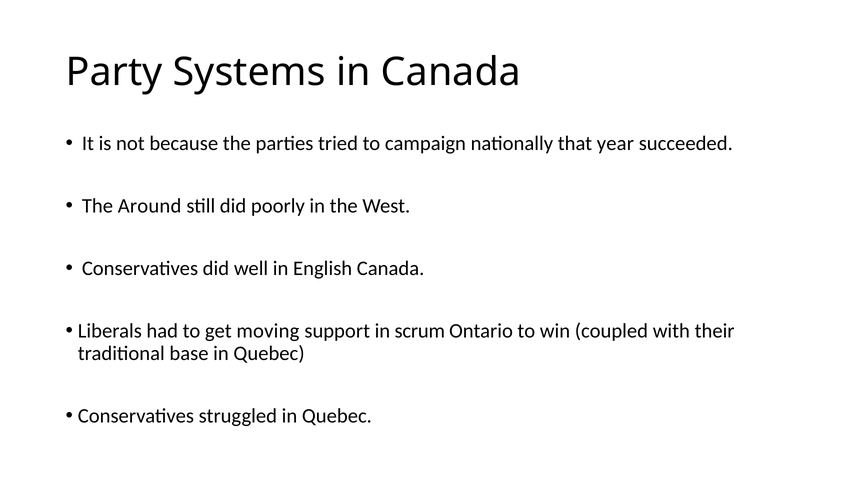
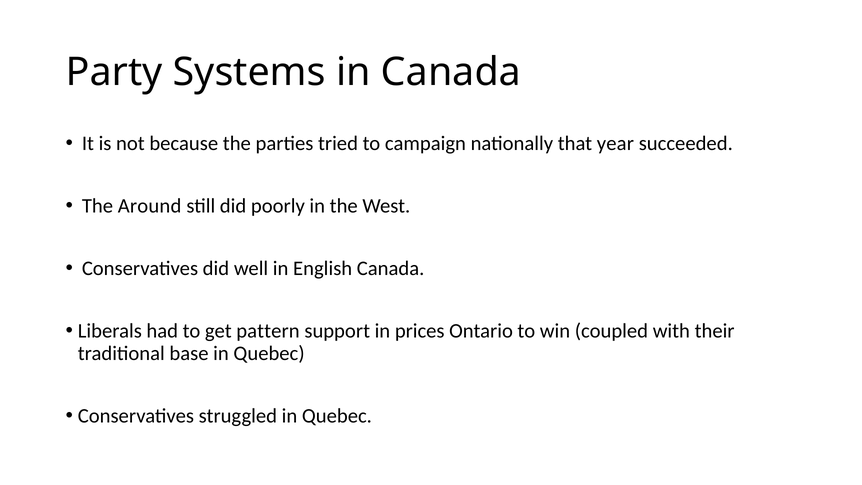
moving: moving -> pattern
scrum: scrum -> prices
